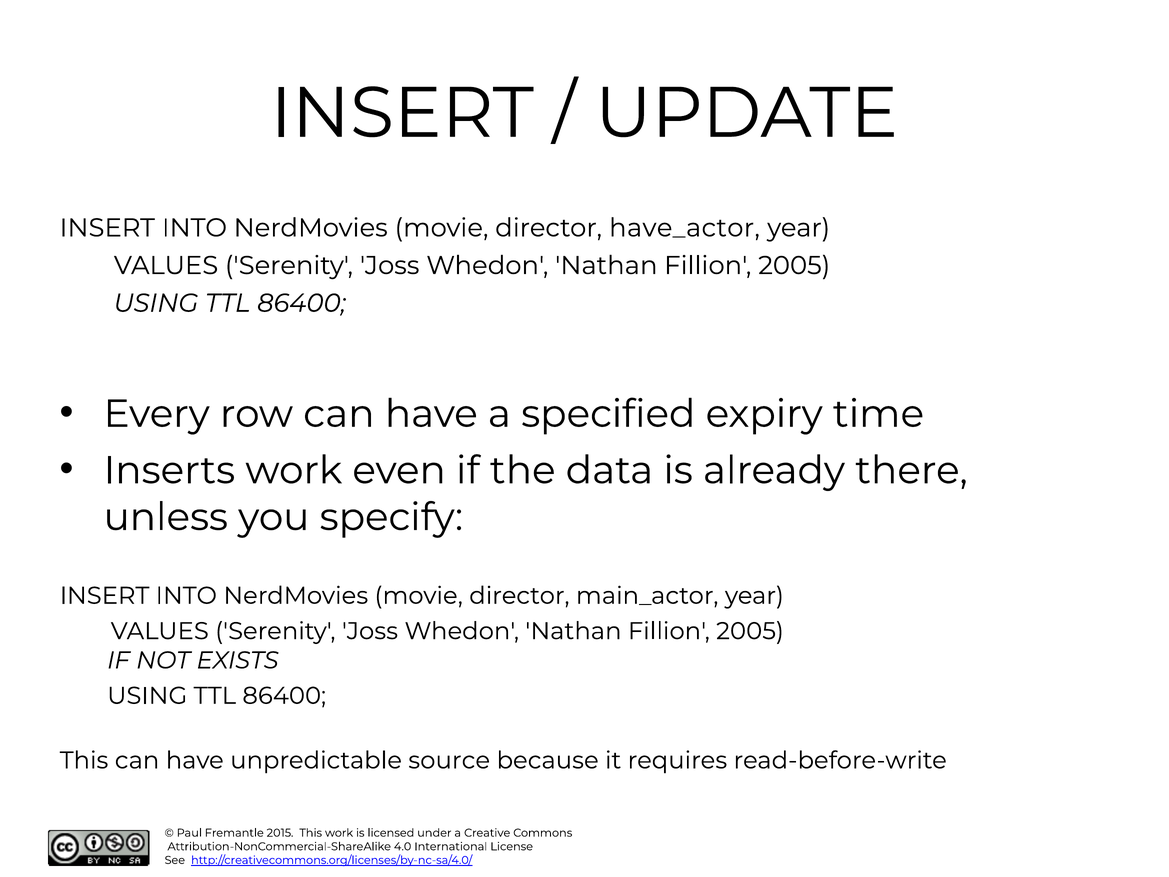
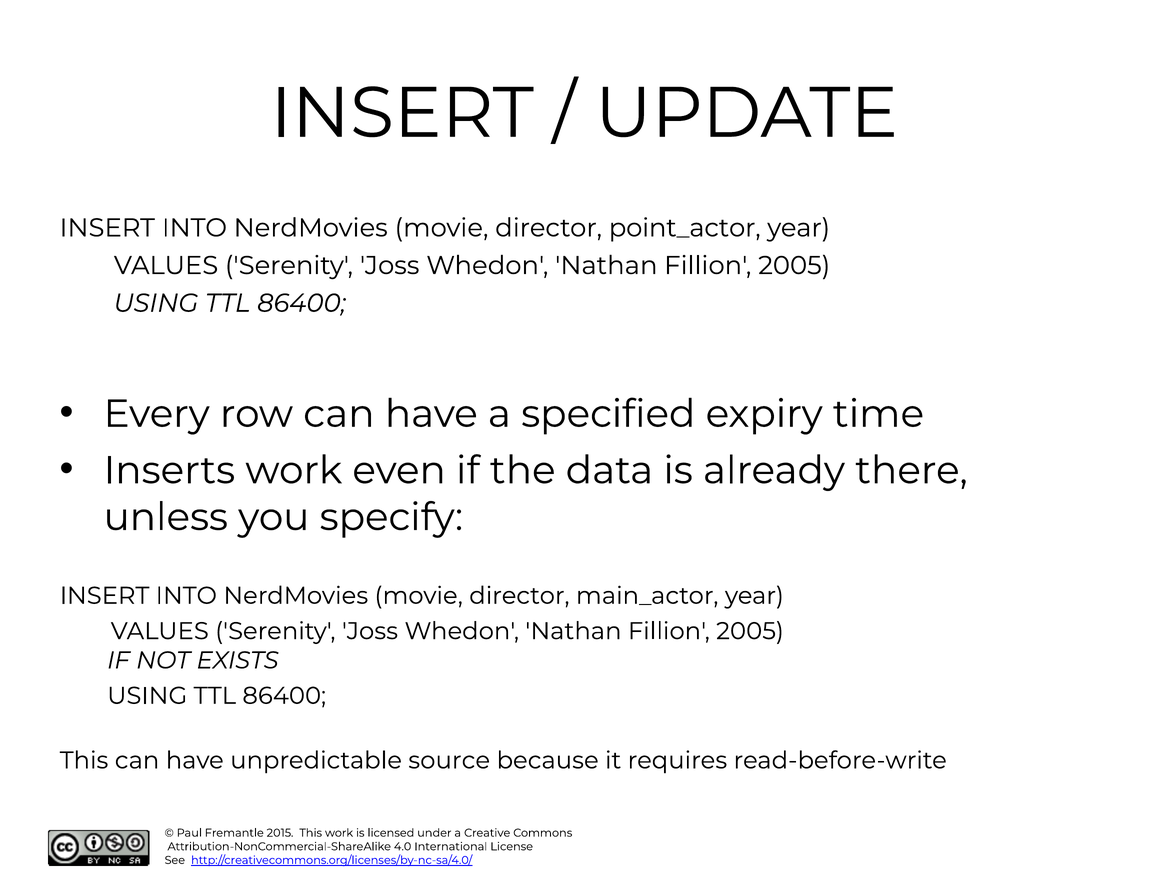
have_actor: have_actor -> point_actor
